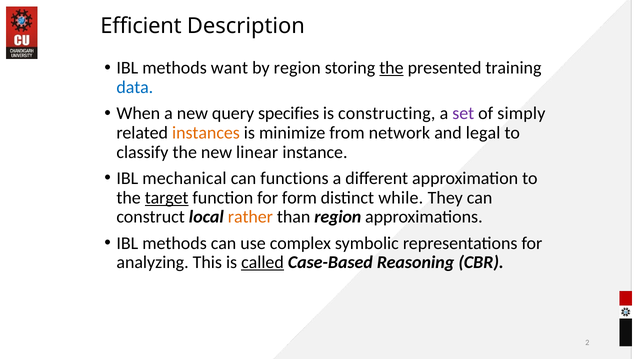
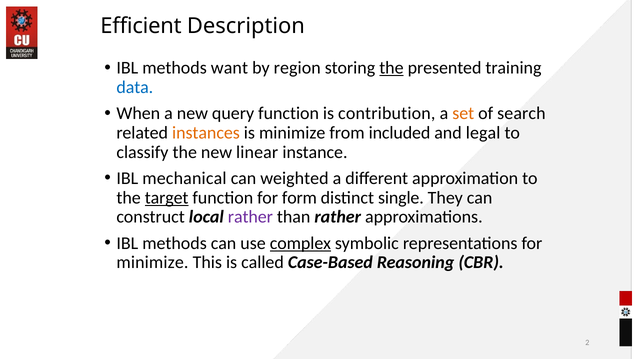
query specifies: specifies -> function
constructing: constructing -> contribution
set colour: purple -> orange
simply: simply -> search
network: network -> included
functions: functions -> weighted
while: while -> single
rather at (250, 217) colour: orange -> purple
than region: region -> rather
complex underline: none -> present
analyzing at (153, 262): analyzing -> minimize
called underline: present -> none
